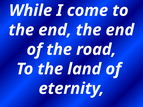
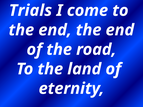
While: While -> Trials
